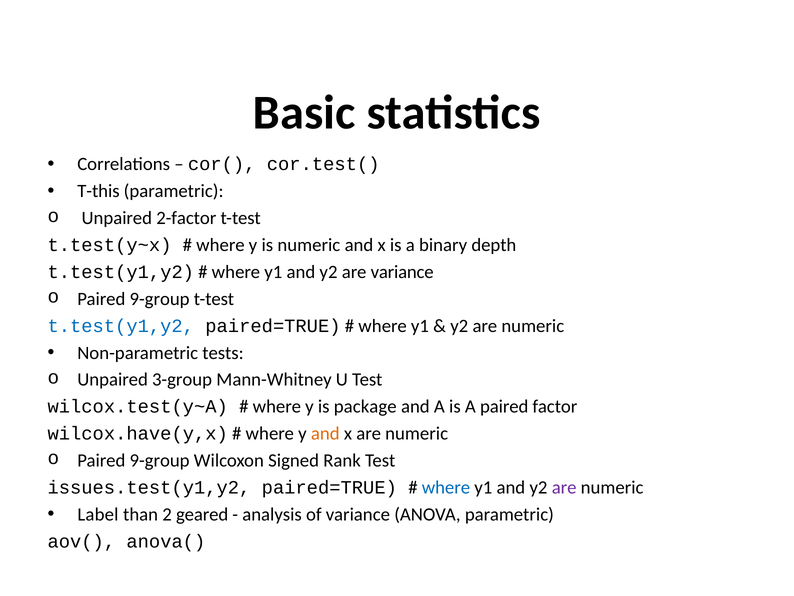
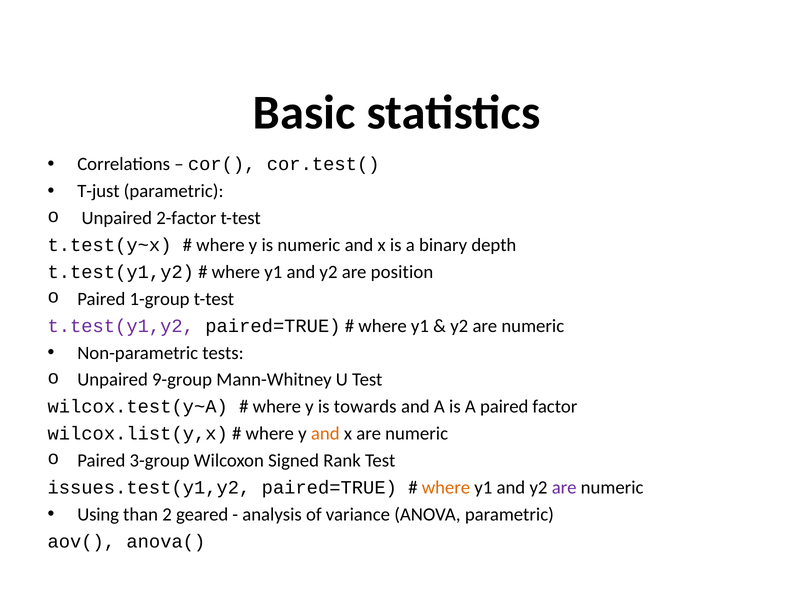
T-this: T-this -> T-just
are variance: variance -> position
9-group at (160, 299): 9-group -> 1-group
t.test(y1,y2 at (121, 326) colour: blue -> purple
3-group: 3-group -> 9-group
package: package -> towards
wilcox.have(y,x: wilcox.have(y,x -> wilcox.list(y,x
9-group at (160, 460): 9-group -> 3-group
where at (446, 487) colour: blue -> orange
Label: Label -> Using
